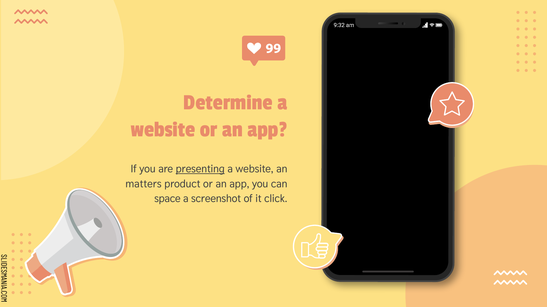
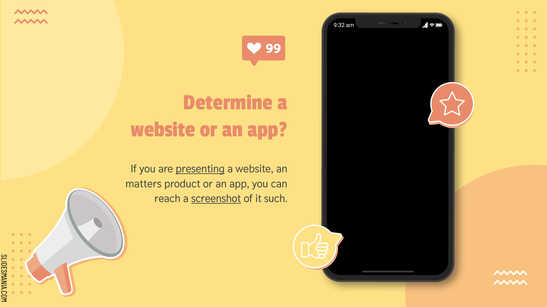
space: space -> reach
screenshot underline: none -> present
click: click -> such
